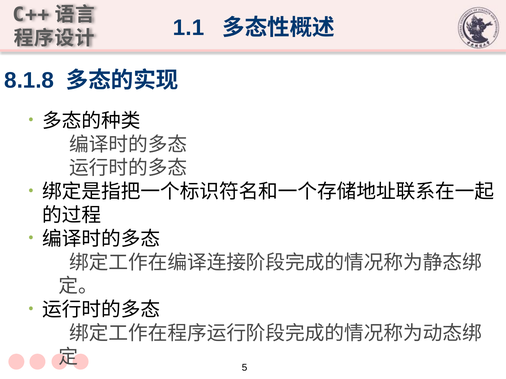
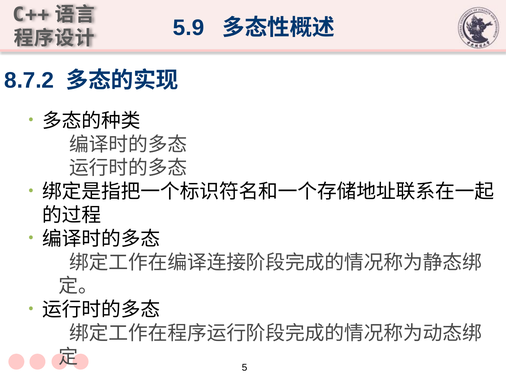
1.1: 1.1 -> 5.9
8.1.8: 8.1.8 -> 8.7.2
